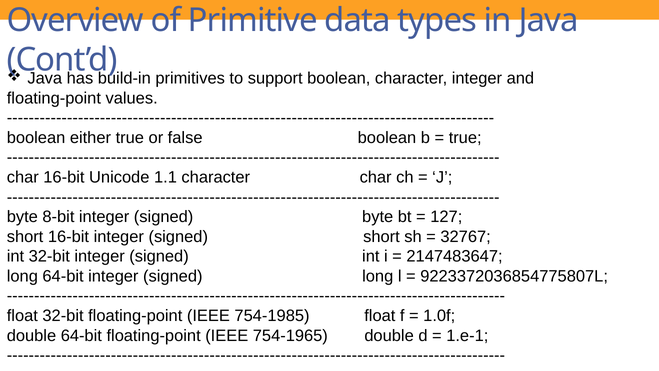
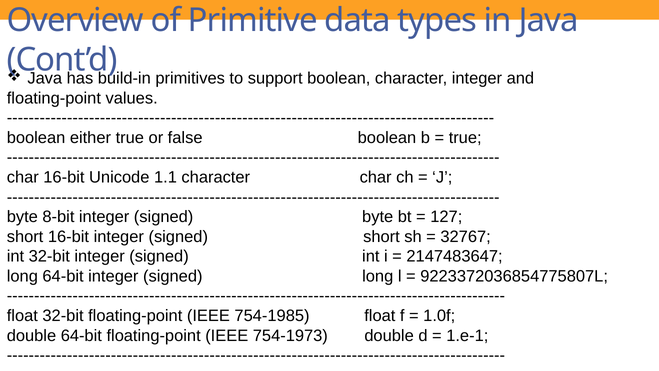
754-1965: 754-1965 -> 754-1973
